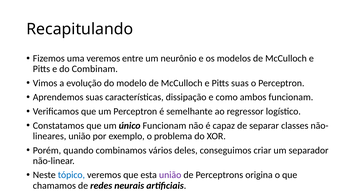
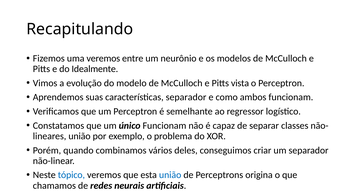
Combinam: Combinam -> Idealmente
Pitts suas: suas -> vista
características dissipação: dissipação -> separador
união at (170, 175) colour: purple -> blue
